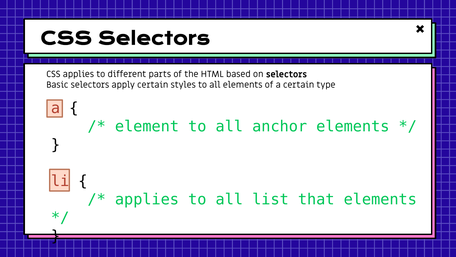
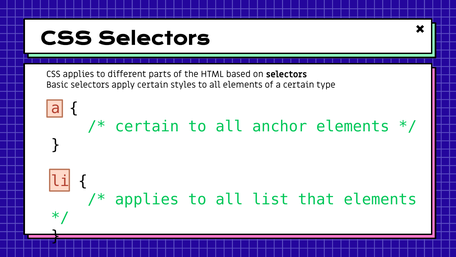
element at (147, 126): element -> certain
